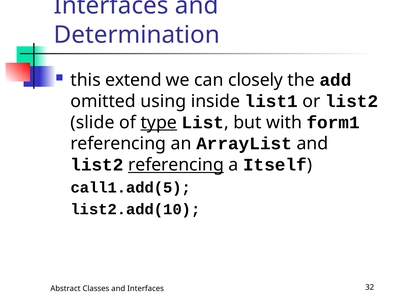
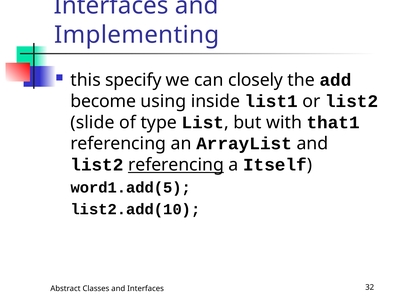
Determination: Determination -> Implementing
extend: extend -> specify
omitted: omitted -> become
type underline: present -> none
form1: form1 -> that1
call1.add(5: call1.add(5 -> word1.add(5
